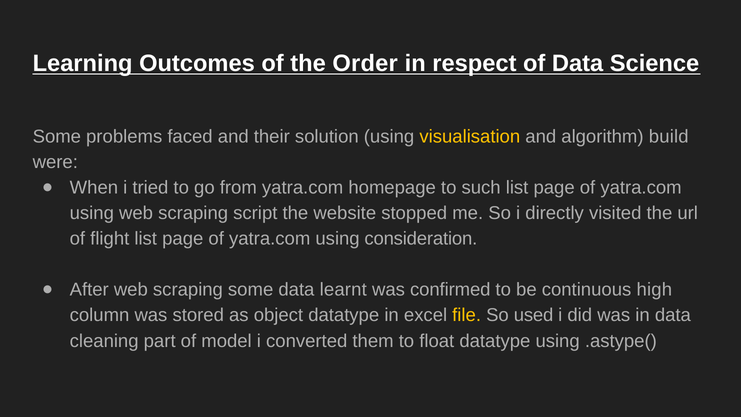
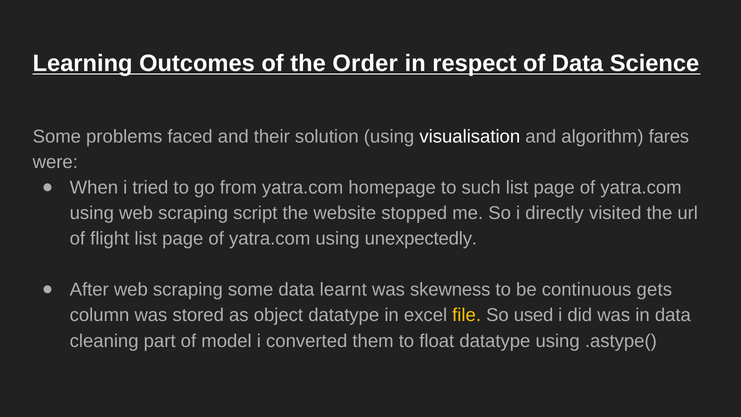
visualisation colour: yellow -> white
build: build -> fares
consideration: consideration -> unexpectedly
confirmed: confirmed -> skewness
high: high -> gets
